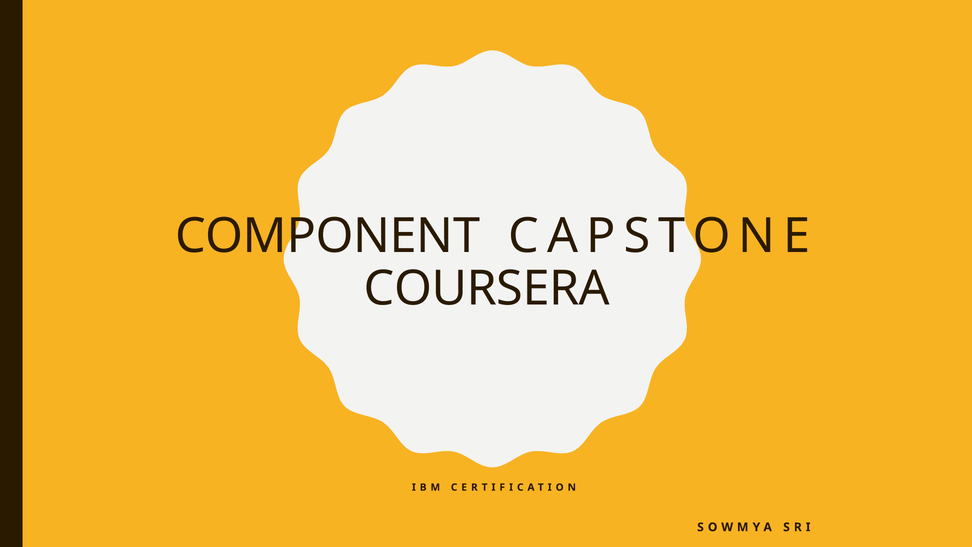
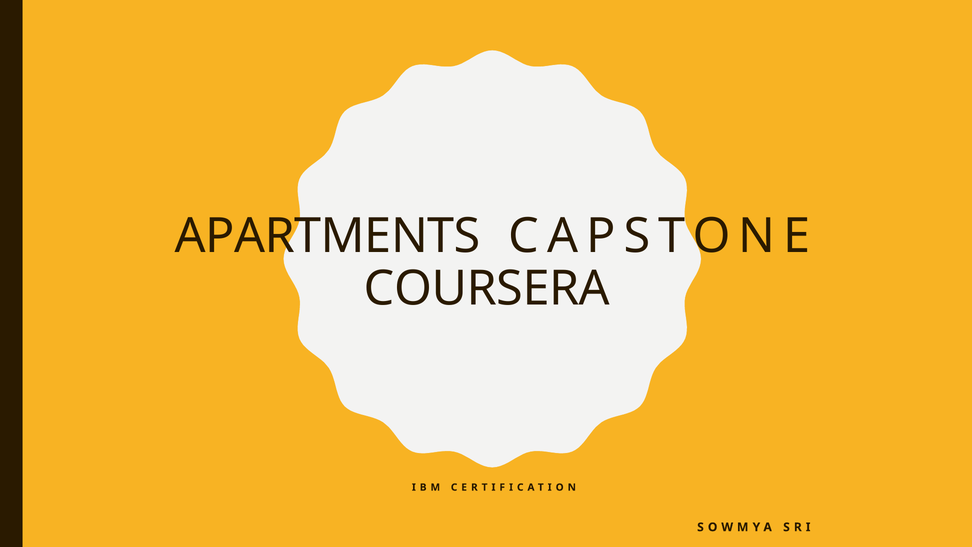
COMPONENT: COMPONENT -> APARTMENTS
